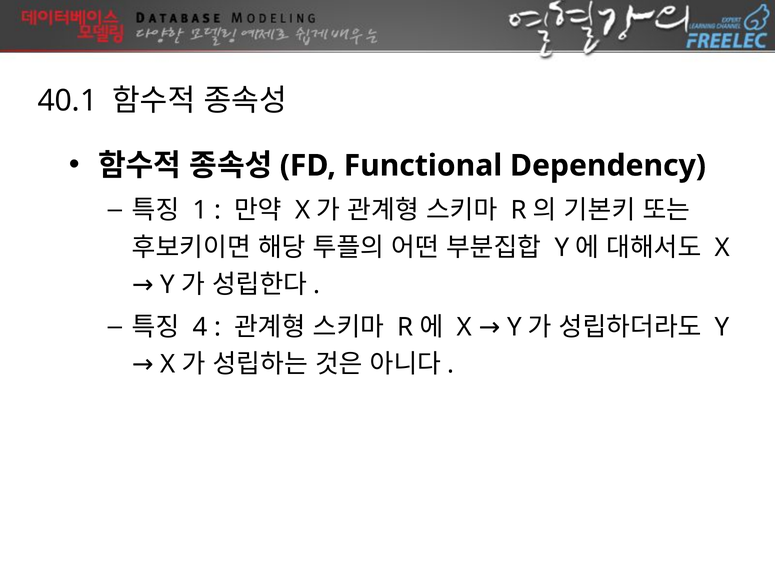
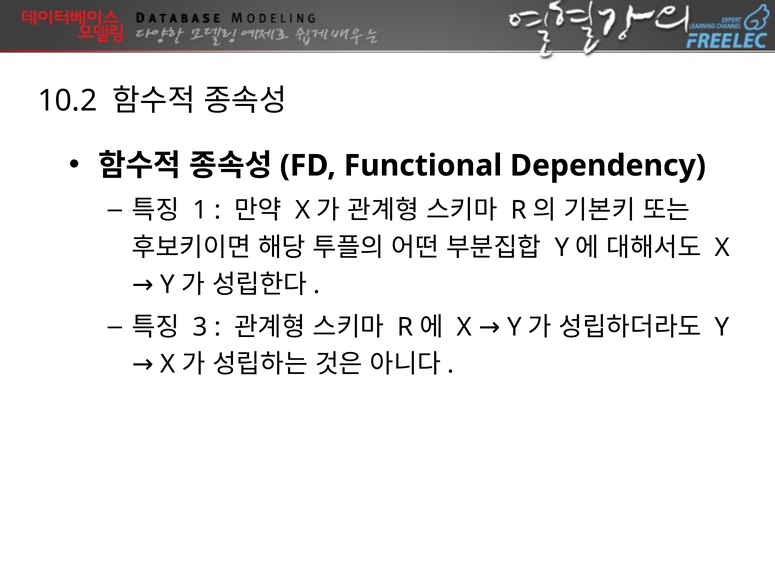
40.1: 40.1 -> 10.2
4: 4 -> 3
